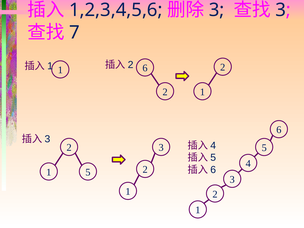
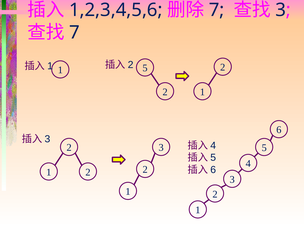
3 at (217, 10): 3 -> 7
6 at (145, 68): 6 -> 5
5 at (88, 172): 5 -> 2
